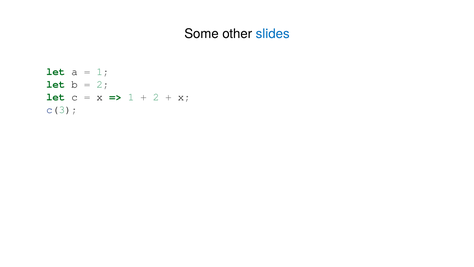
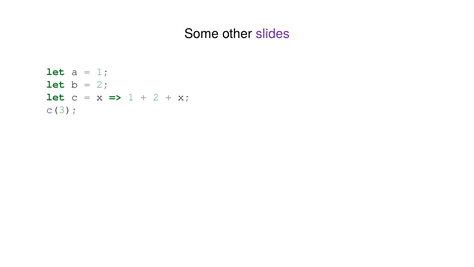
slides colour: blue -> purple
